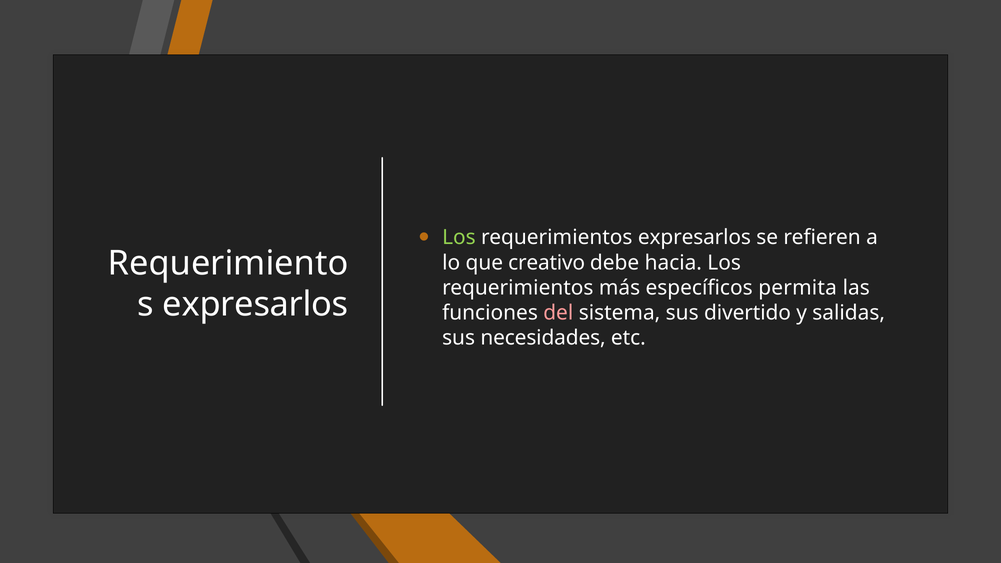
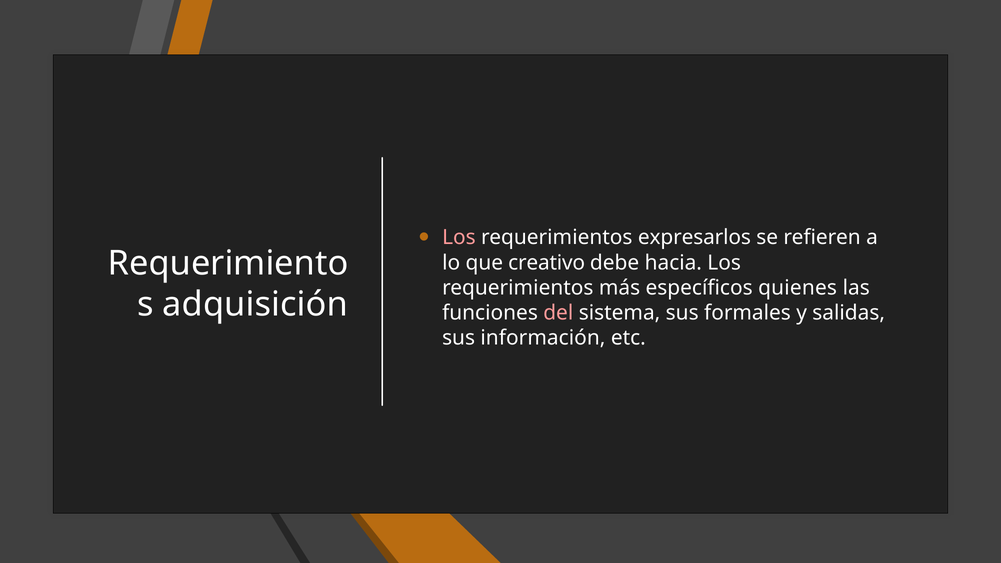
Los at (459, 238) colour: light green -> pink
permita: permita -> quienes
expresarlos at (255, 305): expresarlos -> adquisición
divertido: divertido -> formales
necesidades: necesidades -> información
